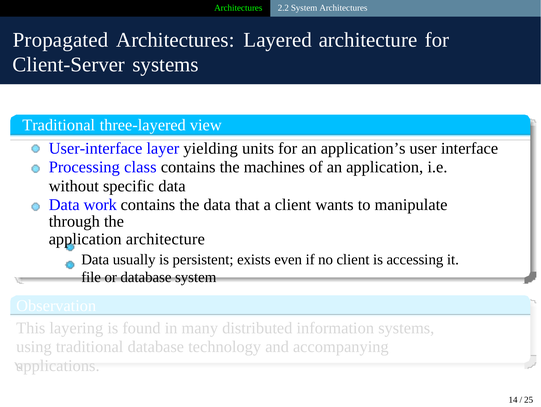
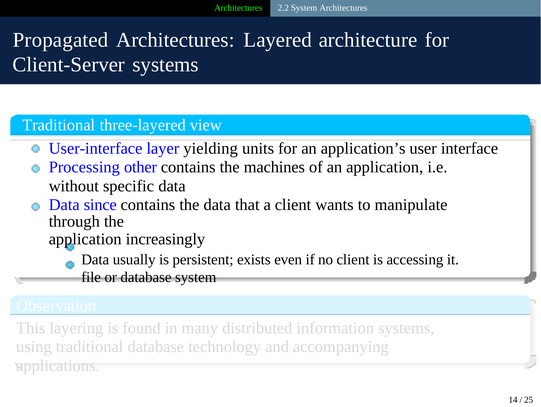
class: class -> other
work: work -> since
application architecture: architecture -> increasingly
